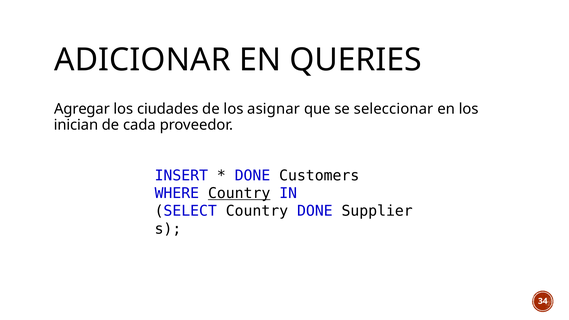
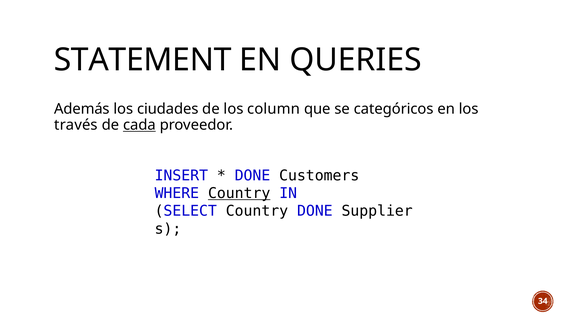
ADICIONAR: ADICIONAR -> STATEMENT
Agregar: Agregar -> Además
asignar: asignar -> column
seleccionar: seleccionar -> categóricos
inician: inician -> través
cada underline: none -> present
